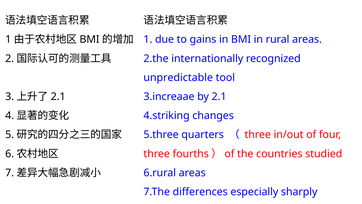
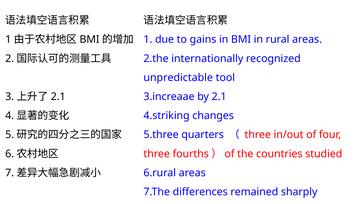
especially: especially -> remained
